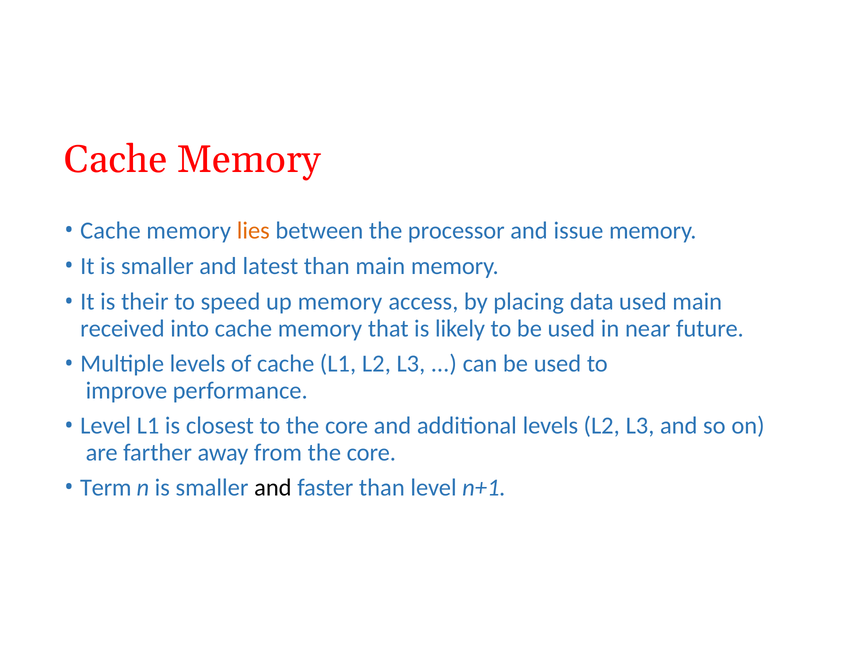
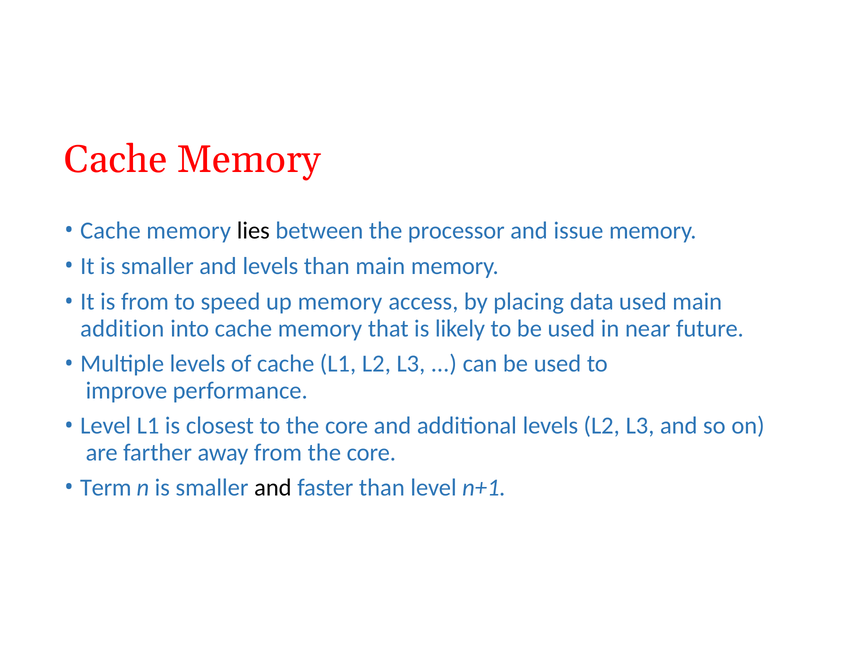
lies colour: orange -> black
and latest: latest -> levels
is their: their -> from
received: received -> addition
